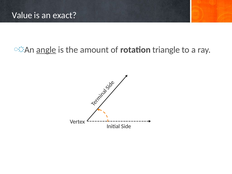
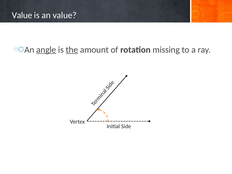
an exact: exact -> value
the underline: none -> present
triangle: triangle -> missing
